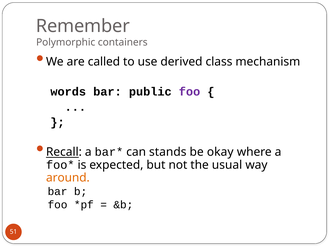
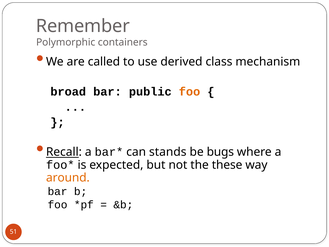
words: words -> broad
foo at (190, 92) colour: purple -> orange
okay: okay -> bugs
usual: usual -> these
